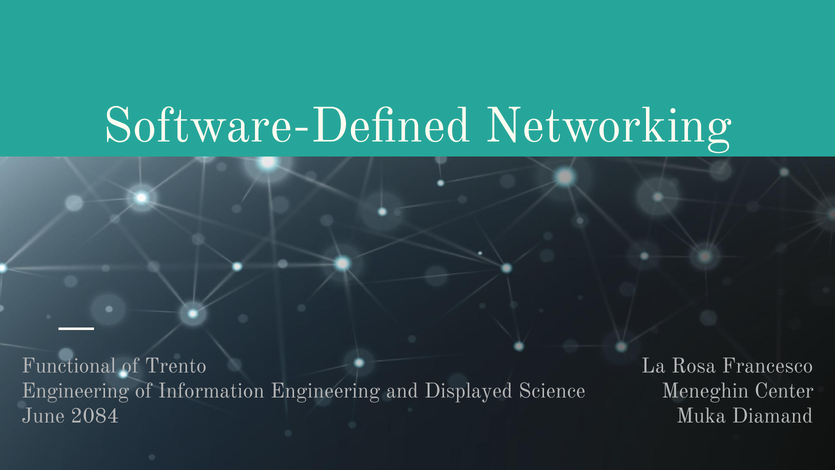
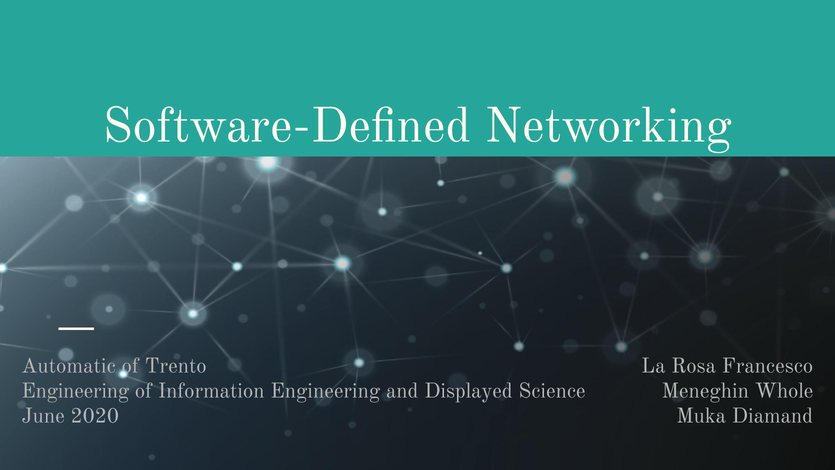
Functional: Functional -> Automatic
Center: Center -> Whole
2084: 2084 -> 2020
